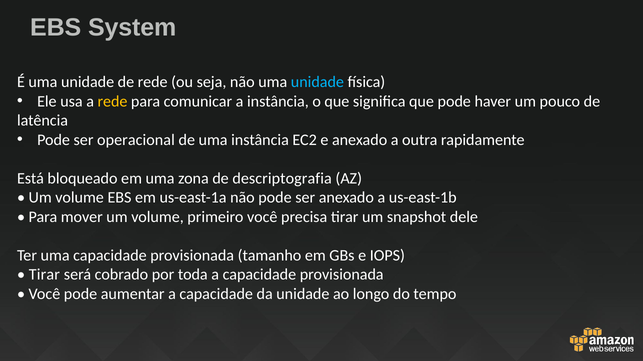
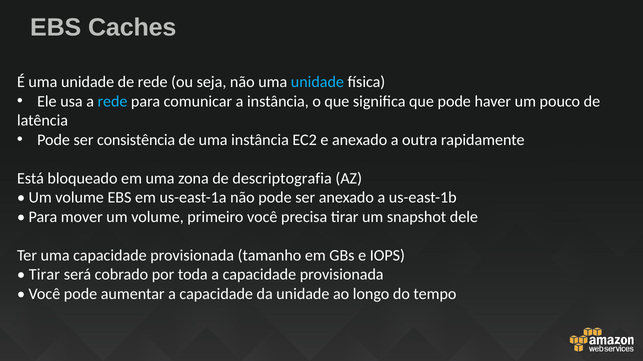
System: System -> Caches
rede at (112, 102) colour: yellow -> light blue
operacional: operacional -> consistência
